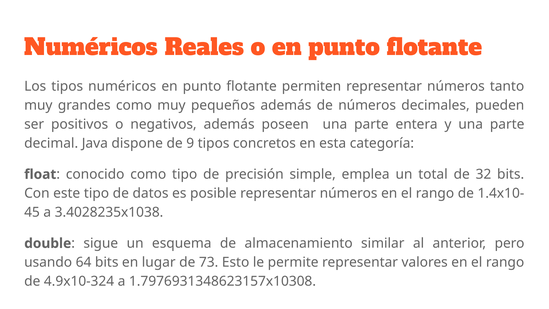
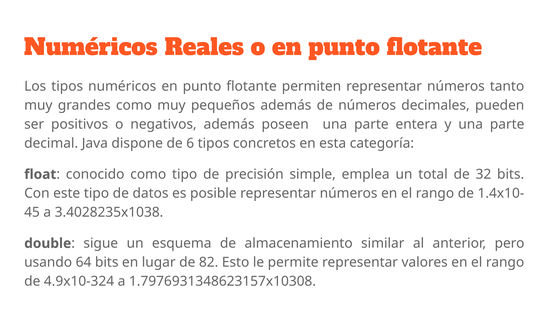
9: 9 -> 6
73: 73 -> 82
